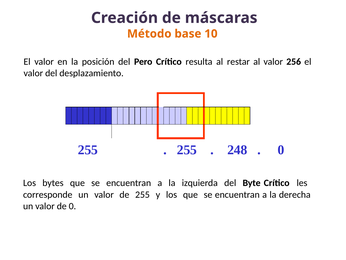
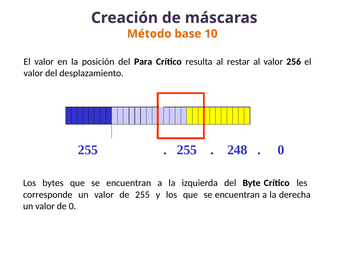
Pero: Pero -> Para
